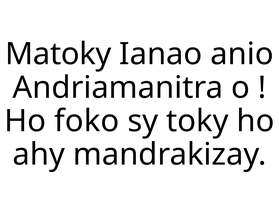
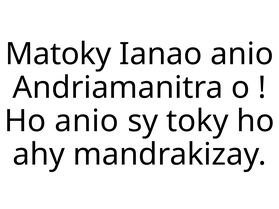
Ho foko: foko -> anio
